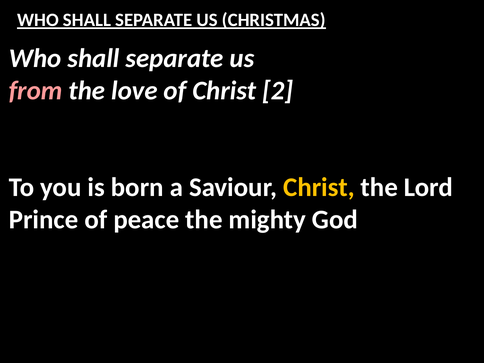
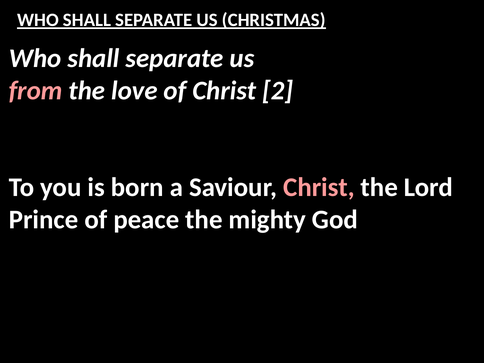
Christ at (319, 187) colour: yellow -> pink
